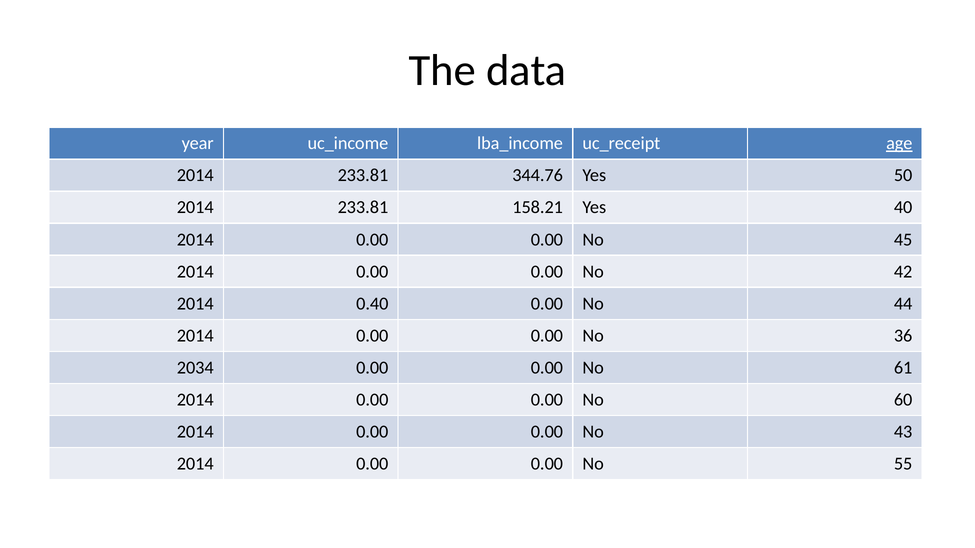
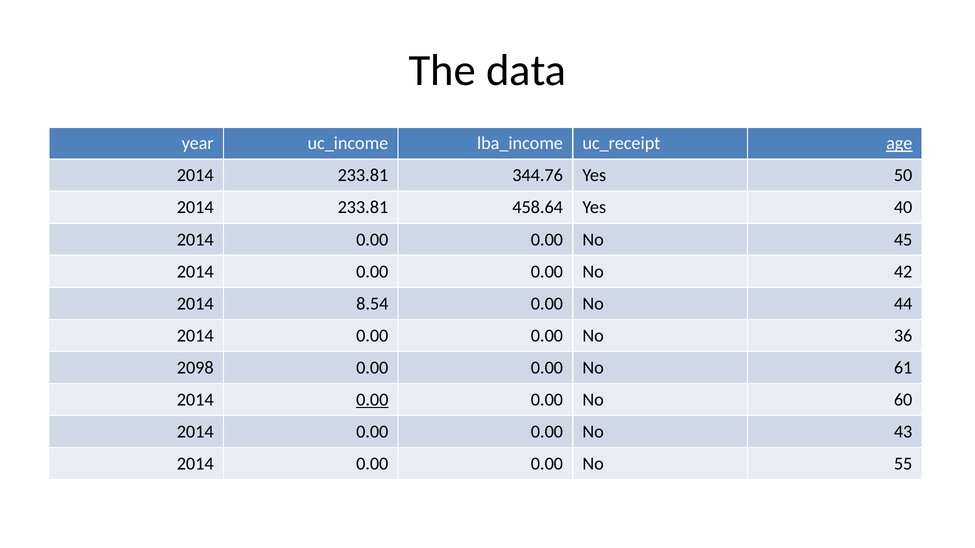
158.21: 158.21 -> 458.64
0.40: 0.40 -> 8.54
2034: 2034 -> 2098
0.00 at (372, 400) underline: none -> present
